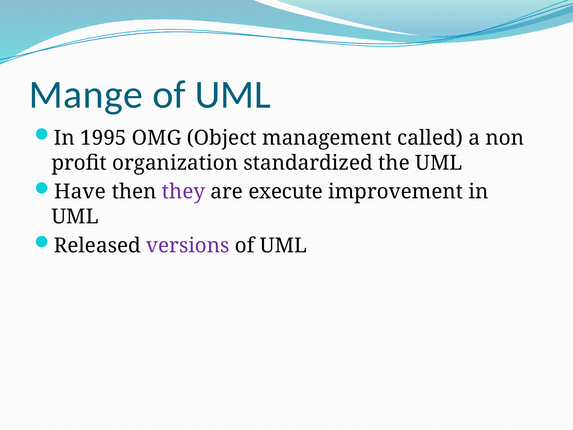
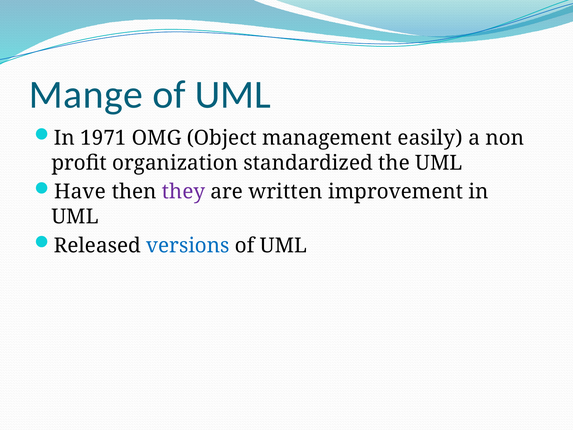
1995: 1995 -> 1971
called: called -> easily
execute: execute -> written
versions colour: purple -> blue
